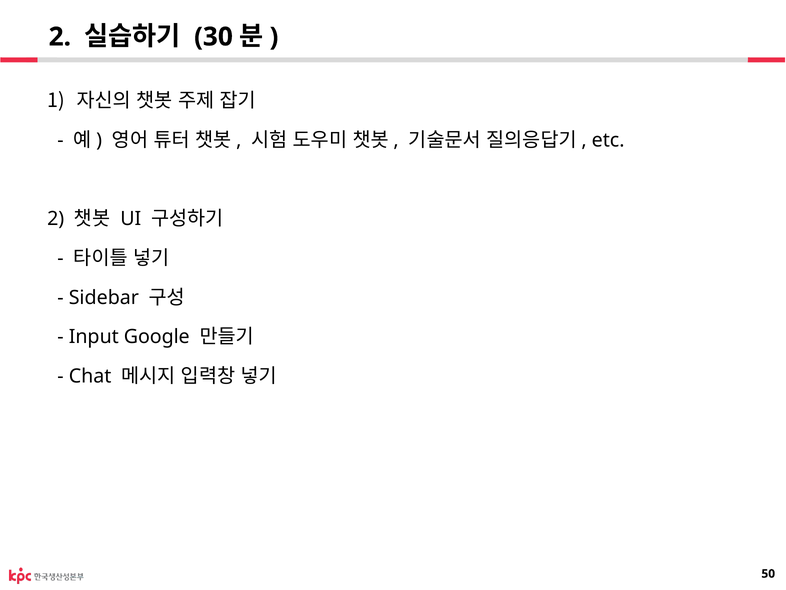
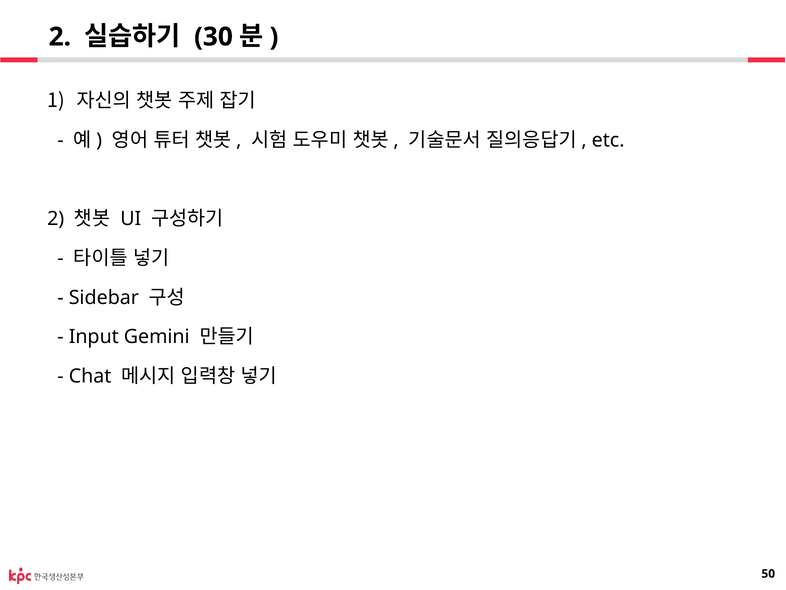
Google: Google -> Gemini
